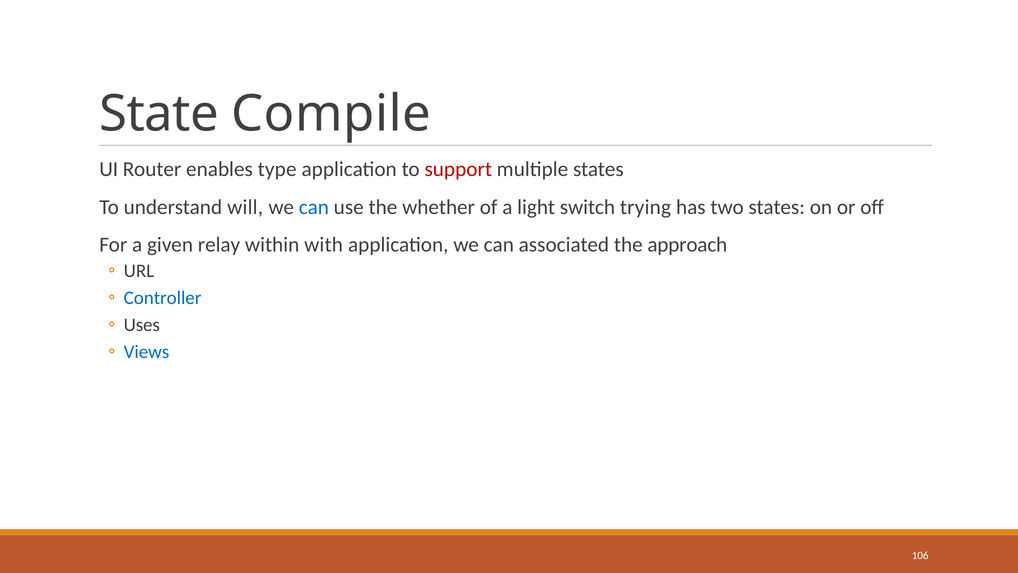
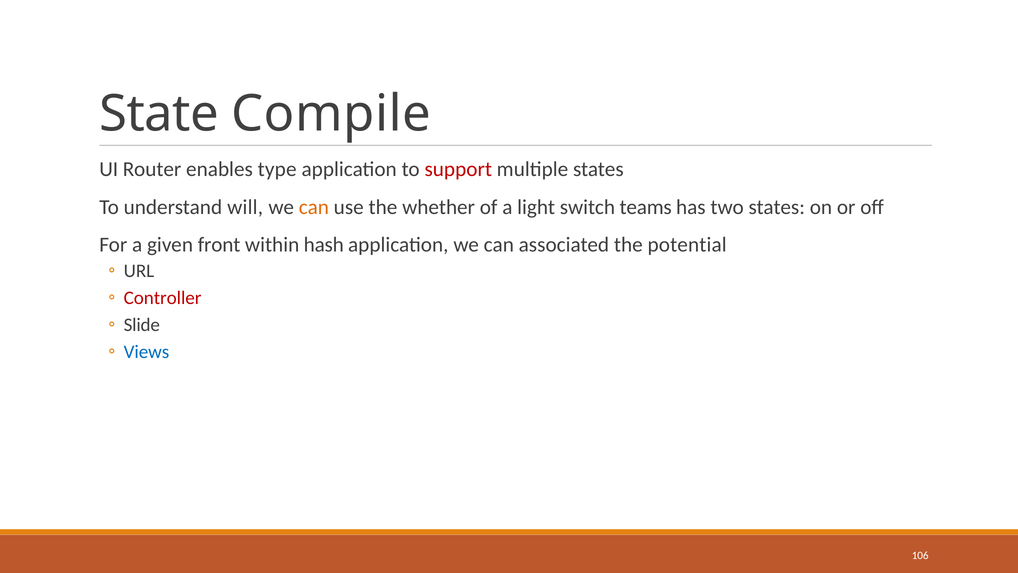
can at (314, 207) colour: blue -> orange
trying: trying -> teams
relay: relay -> front
with: with -> hash
approach: approach -> potential
Controller colour: blue -> red
Uses: Uses -> Slide
